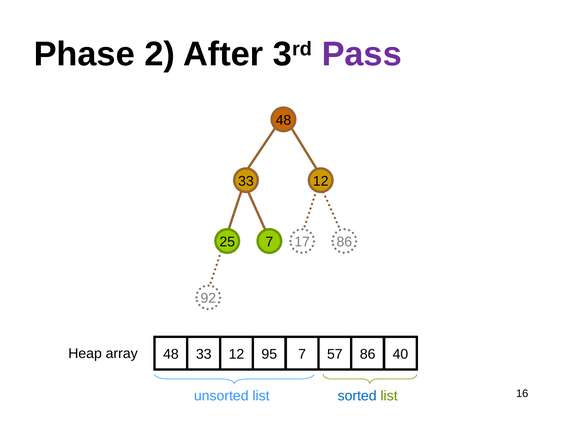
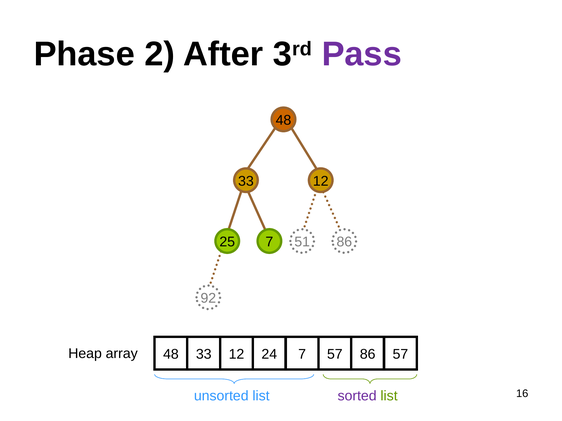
17: 17 -> 51
95: 95 -> 24
48 40: 40 -> 57
sorted colour: blue -> purple
